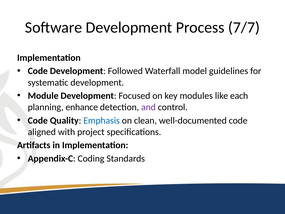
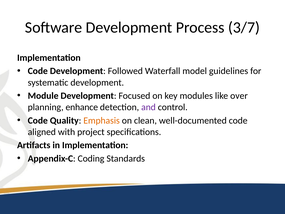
7/7: 7/7 -> 3/7
each: each -> over
Emphasis colour: blue -> orange
